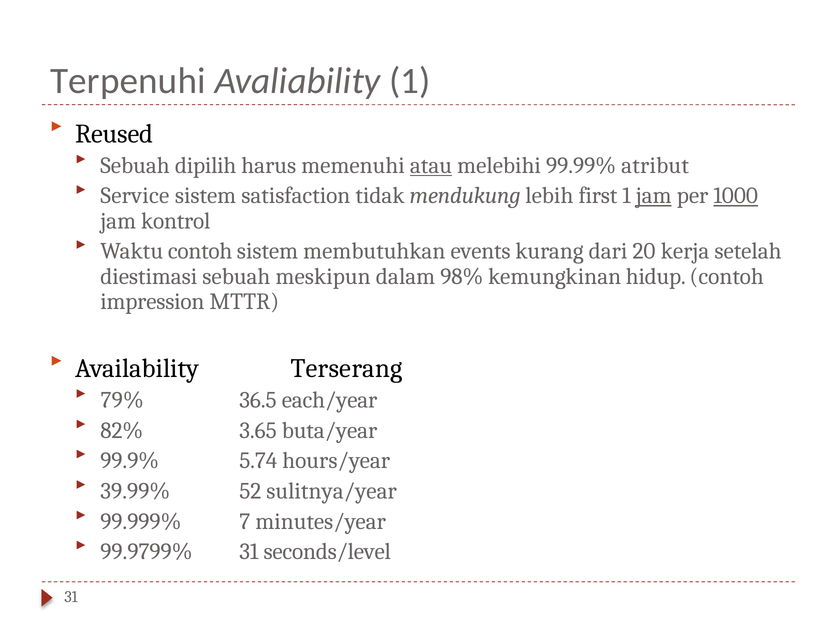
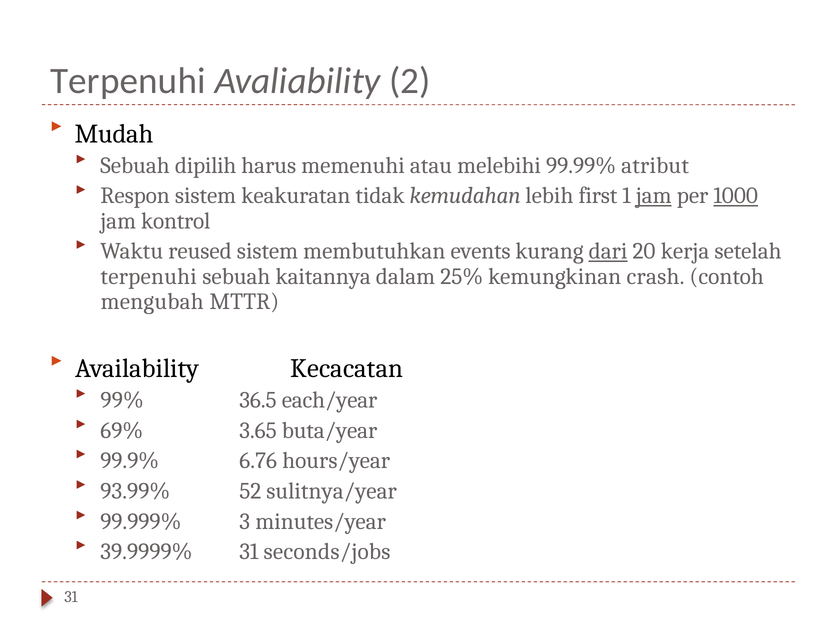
Avaliability 1: 1 -> 2
Reused: Reused -> Mudah
atau underline: present -> none
Service: Service -> Respon
satisfaction: satisfaction -> keakuratan
mendukung: mendukung -> kemudahan
Waktu contoh: contoh -> reused
dari underline: none -> present
diestimasi at (149, 276): diestimasi -> terpenuhi
meskipun: meskipun -> kaitannya
98%: 98% -> 25%
hidup: hidup -> crash
impression: impression -> mengubah
Terserang: Terserang -> Kecacatan
79%: 79% -> 99%
82%: 82% -> 69%
5.74: 5.74 -> 6.76
39.99%: 39.99% -> 93.99%
7: 7 -> 3
99.9799%: 99.9799% -> 39.9999%
seconds/level: seconds/level -> seconds/jobs
